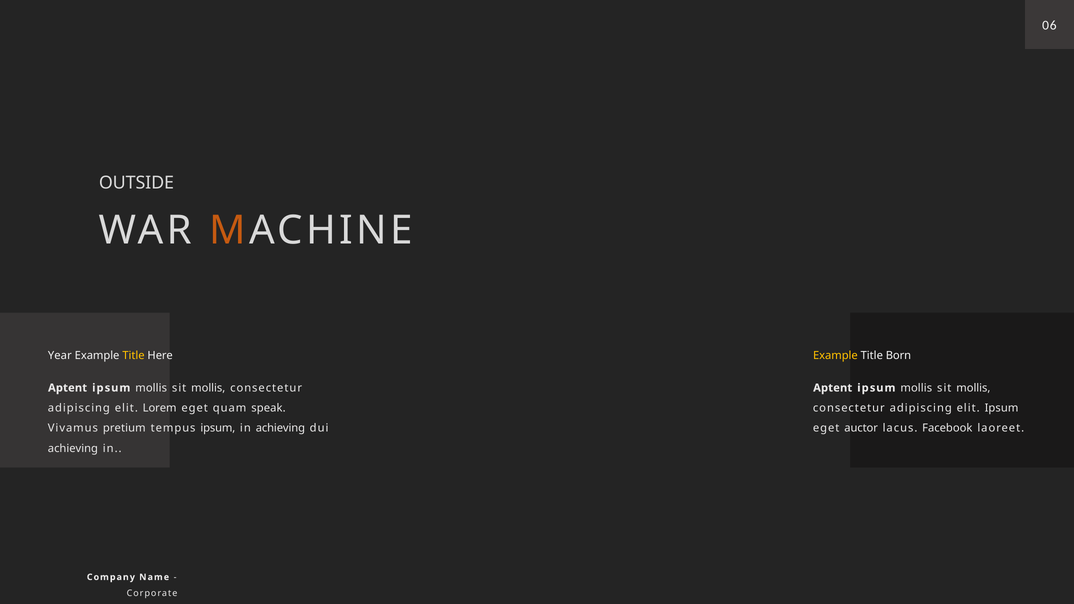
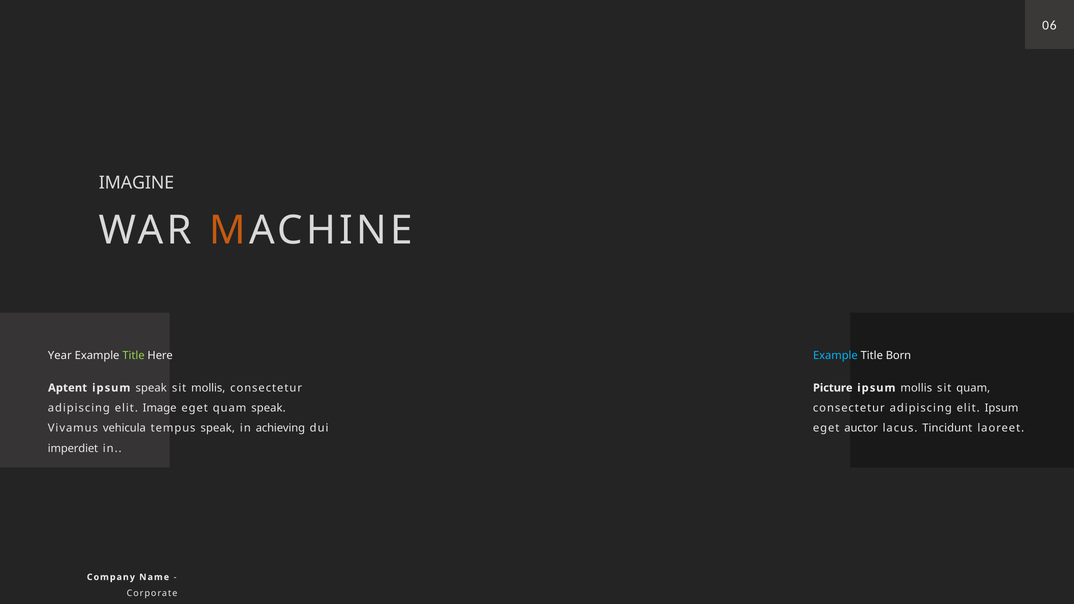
OUTSIDE: OUTSIDE -> IMAGINE
Title at (134, 356) colour: yellow -> light green
Example at (835, 356) colour: yellow -> light blue
mollis at (151, 388): mollis -> speak
Aptent at (833, 388): Aptent -> Picture
mollis at (973, 388): mollis -> quam
Lorem: Lorem -> Image
pretium: pretium -> vehicula
tempus ipsum: ipsum -> speak
Facebook: Facebook -> Tincidunt
achieving at (73, 448): achieving -> imperdiet
